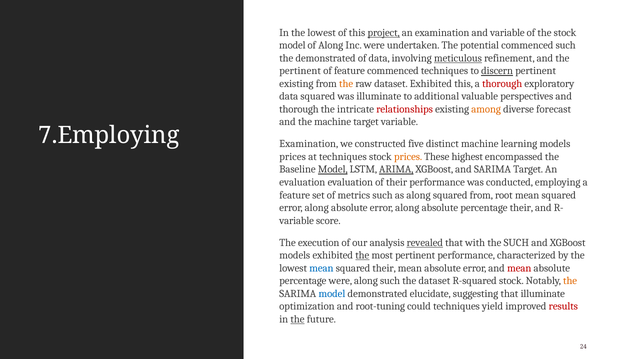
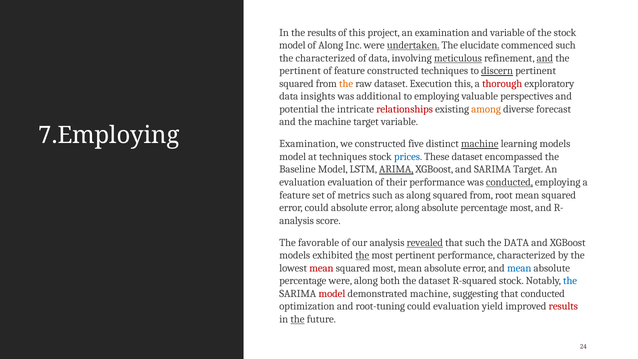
In the lowest: lowest -> results
project underline: present -> none
undertaken underline: none -> present
potential: potential -> elucidate
the demonstrated: demonstrated -> characterized
and at (545, 58) underline: none -> present
feature commenced: commenced -> constructed
existing at (296, 84): existing -> squared
dataset Exhibited: Exhibited -> Execution
data squared: squared -> insights
was illuminate: illuminate -> additional
to additional: additional -> employing
thorough at (299, 109): thorough -> potential
machine at (480, 144) underline: none -> present
prices at (293, 157): prices -> model
prices at (408, 157) colour: orange -> blue
These highest: highest -> dataset
Model at (333, 169) underline: present -> none
conducted at (510, 182) underline: none -> present
along at (317, 208): along -> could
percentage their: their -> most
variable at (297, 220): variable -> analysis
execution: execution -> favorable
that with: with -> such
the SUCH: SUCH -> DATA
mean at (321, 268) colour: blue -> red
squared their: their -> most
mean at (519, 268) colour: red -> blue
along such: such -> both
the at (570, 281) colour: orange -> blue
model at (332, 294) colour: blue -> red
demonstrated elucidate: elucidate -> machine
that illuminate: illuminate -> conducted
could techniques: techniques -> evaluation
